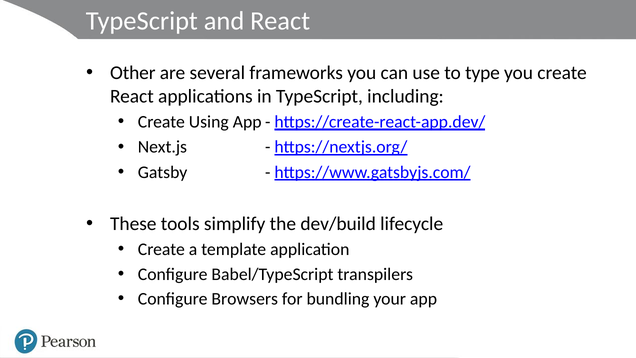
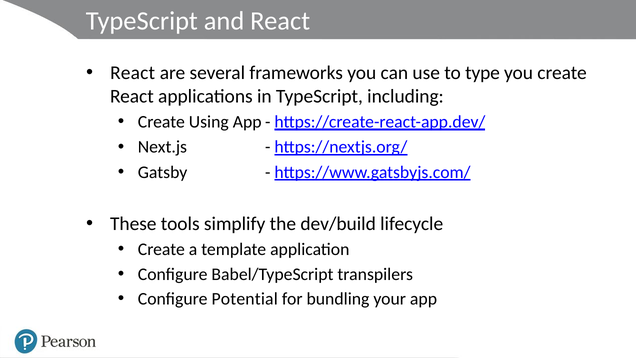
Other at (133, 73): Other -> React
Browsers: Browsers -> Potential
